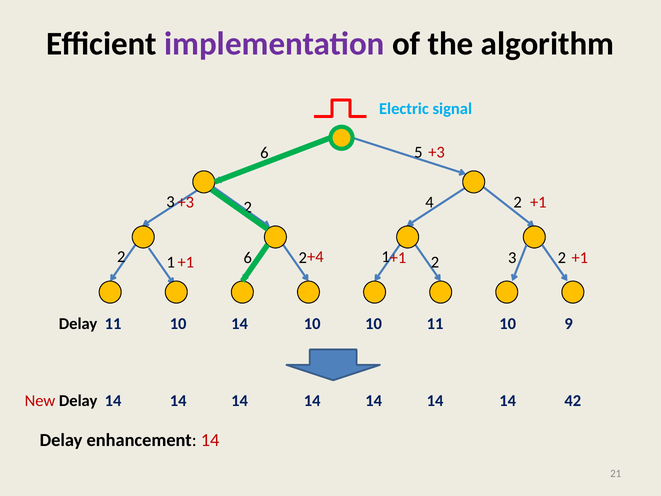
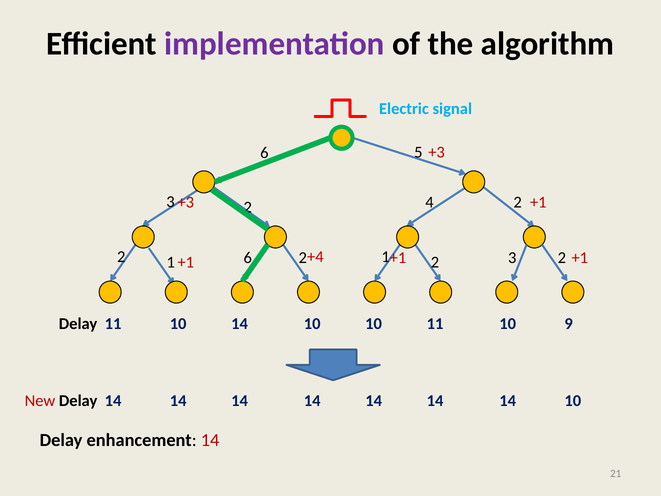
14 14 42: 42 -> 10
